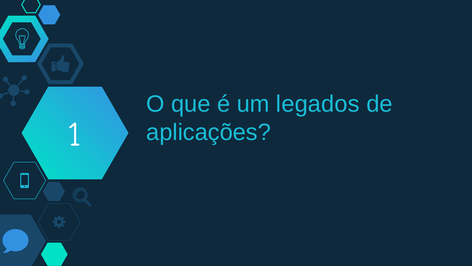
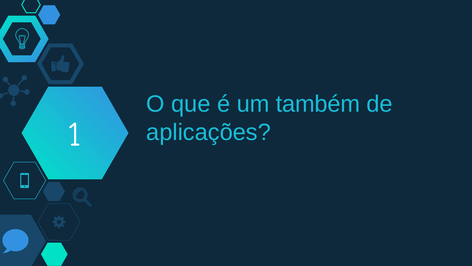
legados: legados -> também
